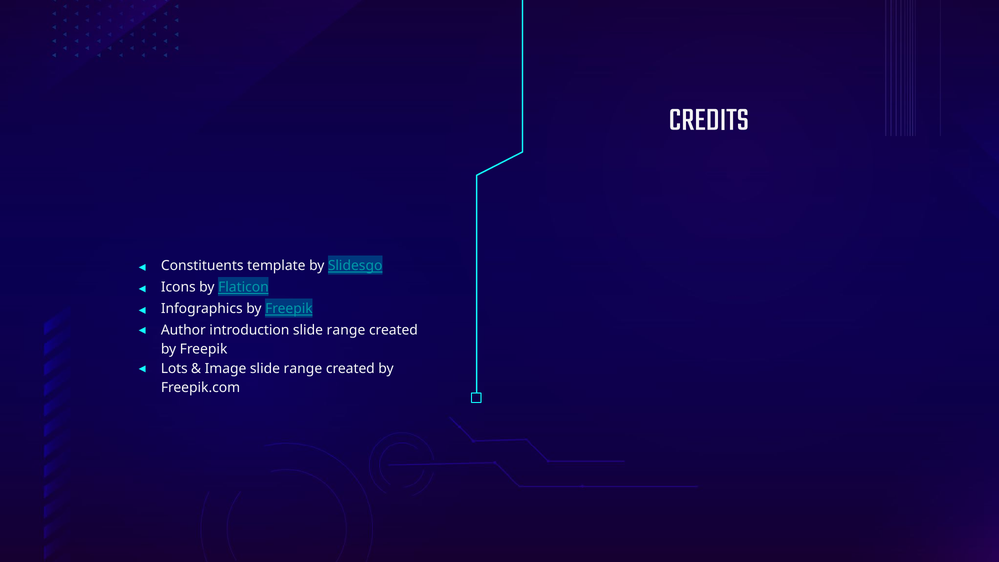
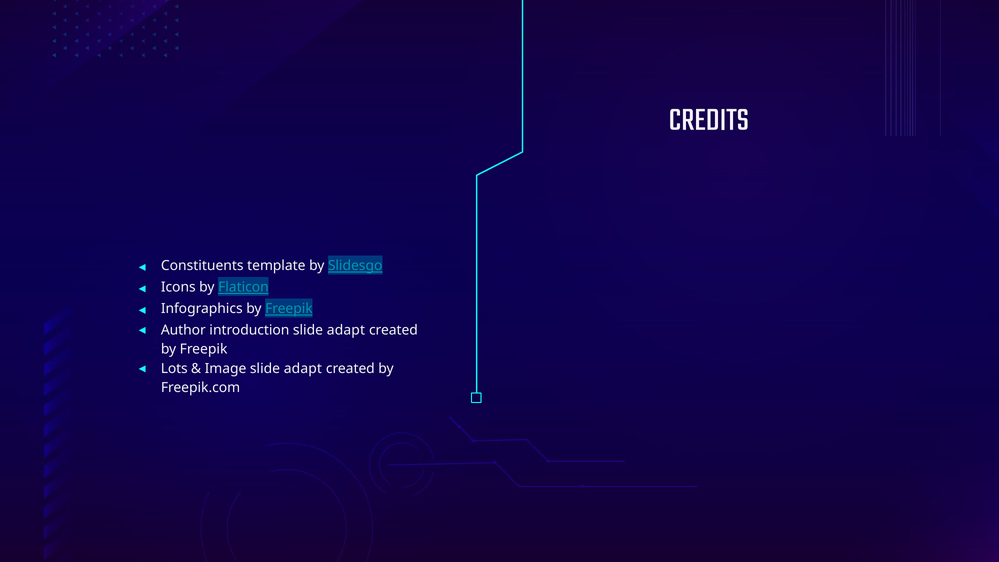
introduction slide range: range -> adapt
Image slide range: range -> adapt
